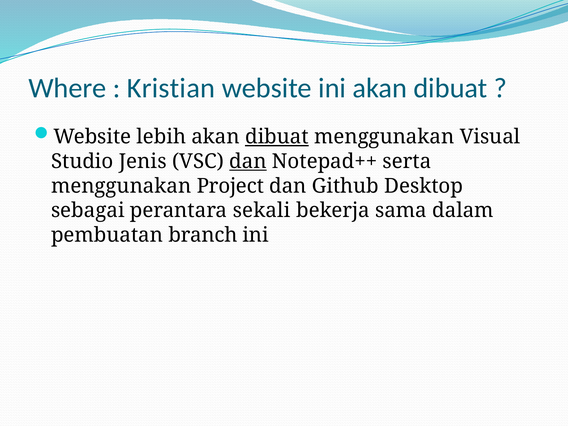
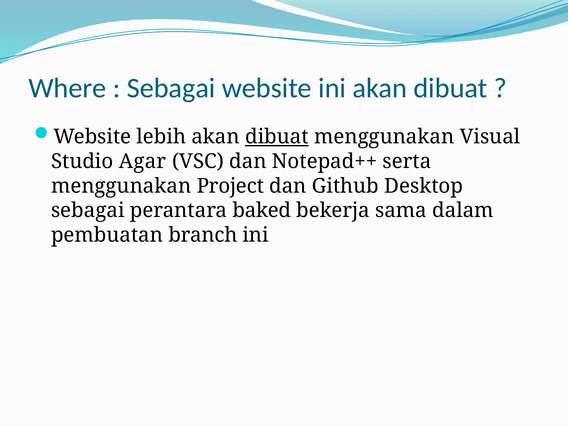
Kristian at (171, 88): Kristian -> Sebagai
Jenis: Jenis -> Agar
dan at (248, 161) underline: present -> none
sekali: sekali -> baked
